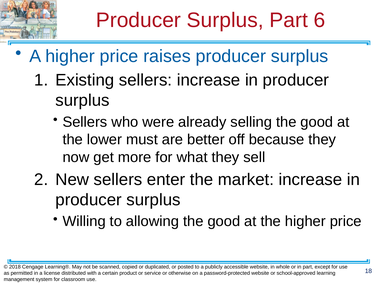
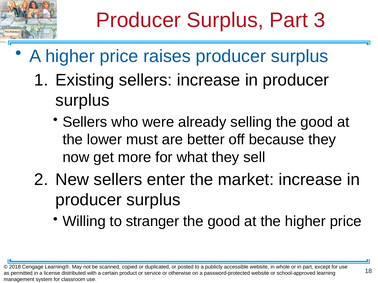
6: 6 -> 3
allowing: allowing -> stranger
